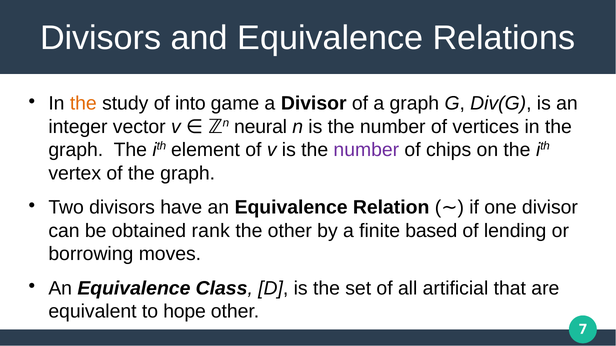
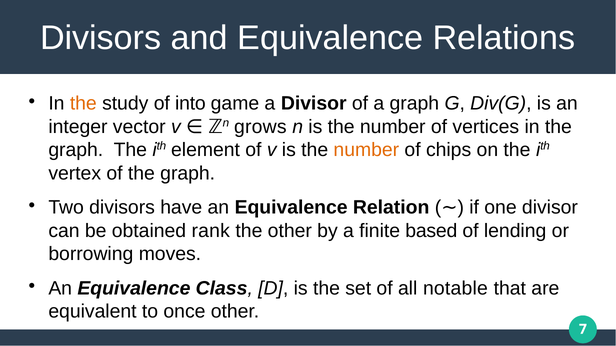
neural: neural -> grows
number at (366, 150) colour: purple -> orange
artificial: artificial -> notable
hope: hope -> once
